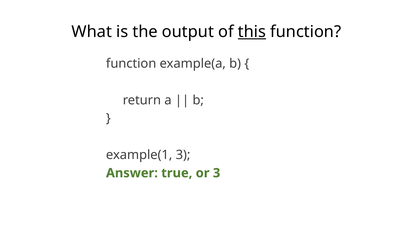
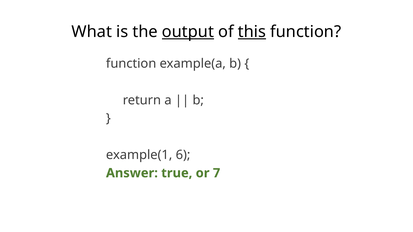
output underline: none -> present
example(1 3: 3 -> 6
or 3: 3 -> 7
